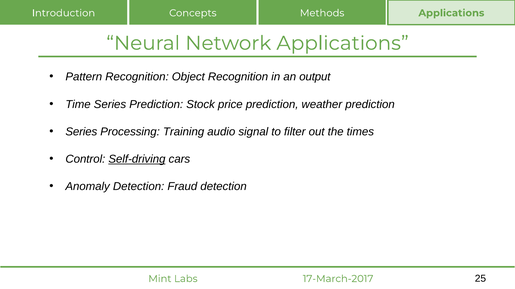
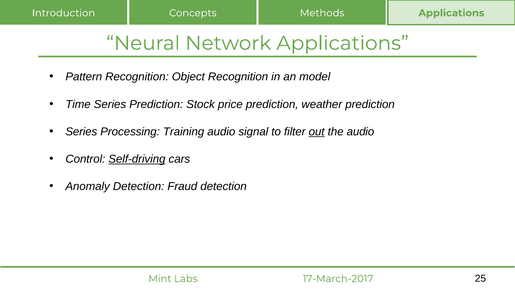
output: output -> model
out underline: none -> present
the times: times -> audio
